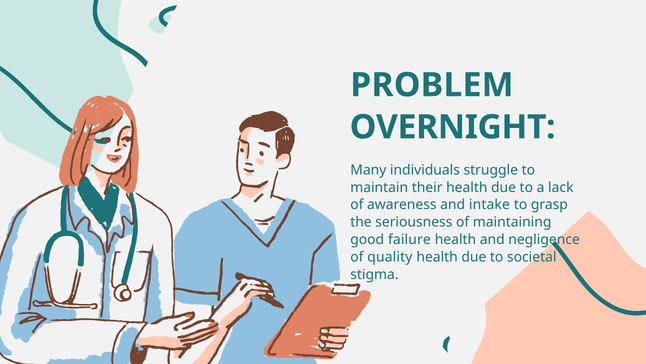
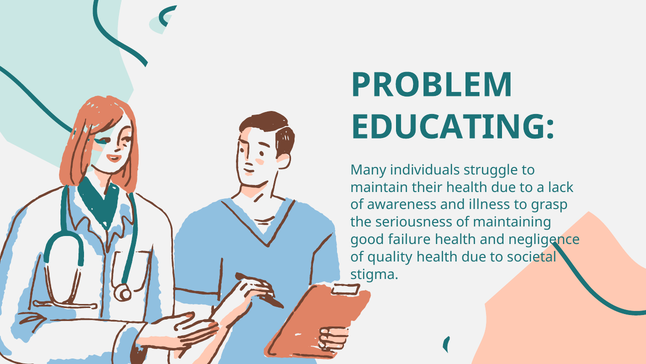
OVERNIGHT: OVERNIGHT -> EDUCATING
intake: intake -> illness
